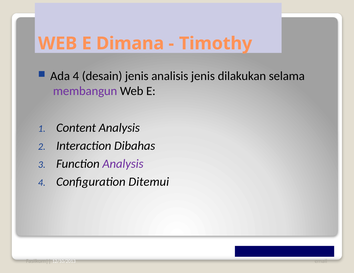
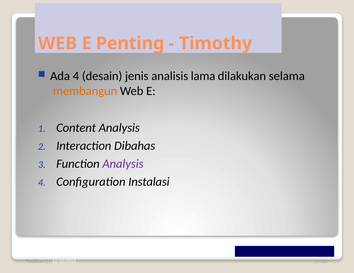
Dimana: Dimana -> Penting
analisis jenis: jenis -> lama
membangun colour: purple -> orange
Ditemui: Ditemui -> Instalasi
